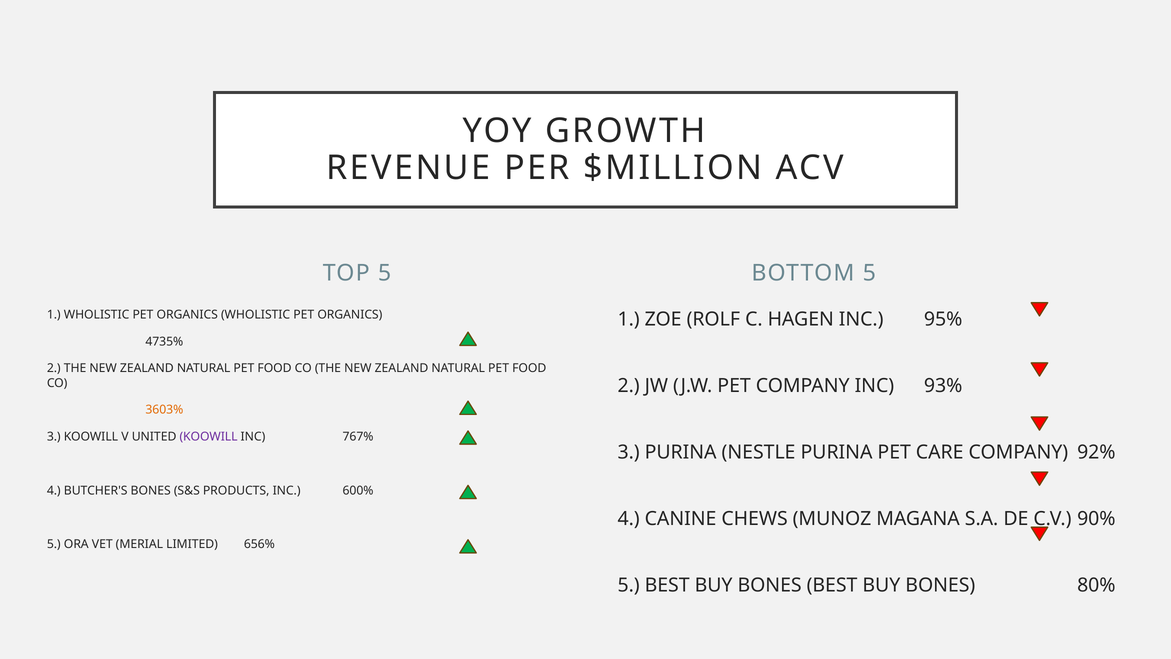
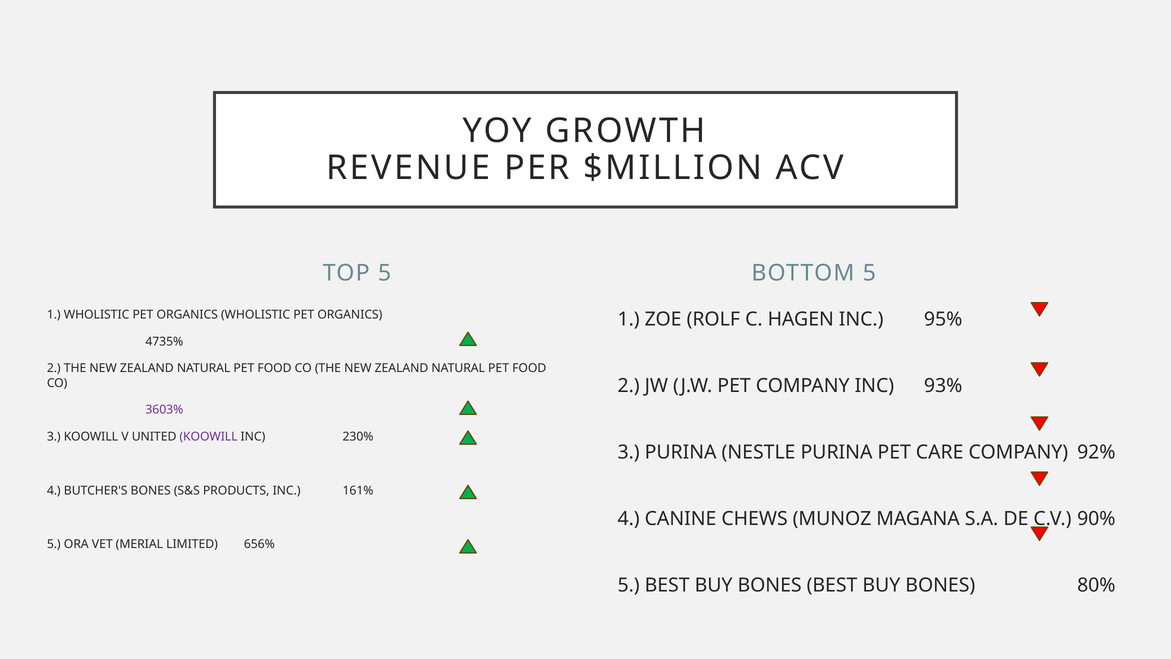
3603% colour: orange -> purple
767%: 767% -> 230%
600%: 600% -> 161%
